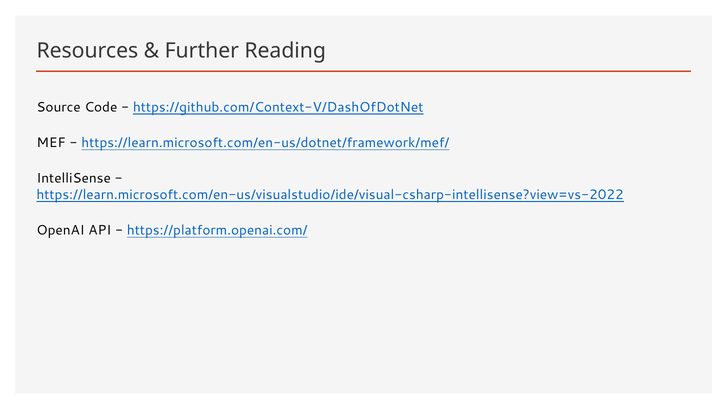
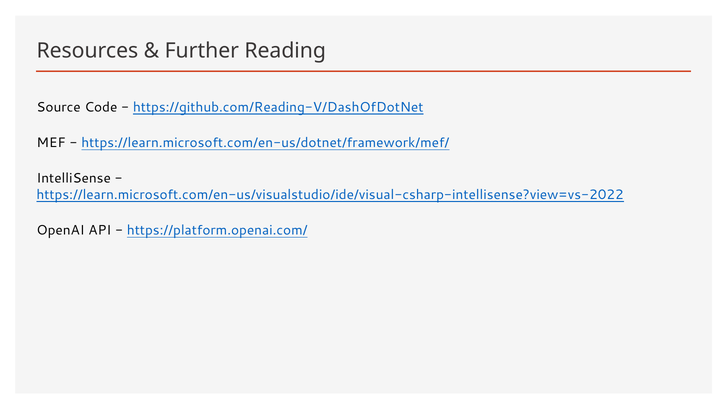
https://github.com/Context-V/DashOfDotNet: https://github.com/Context-V/DashOfDotNet -> https://github.com/Reading-V/DashOfDotNet
